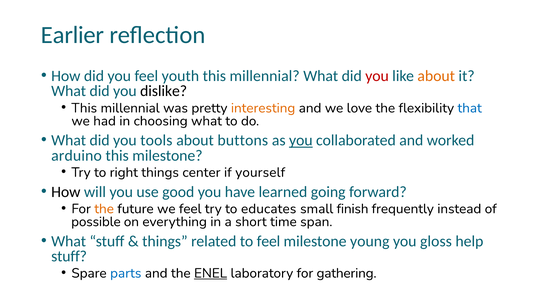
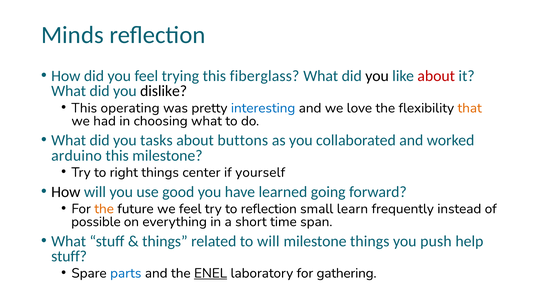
Earlier: Earlier -> Minds
youth: youth -> trying
millennial at (265, 76): millennial -> fiberglass
you at (377, 76) colour: red -> black
about at (436, 76) colour: orange -> red
millennial at (130, 108): millennial -> operating
interesting colour: orange -> blue
that colour: blue -> orange
tools: tools -> tasks
you at (301, 141) underline: present -> none
to educates: educates -> reflection
finish: finish -> learn
to feel: feel -> will
milestone young: young -> things
gloss: gloss -> push
